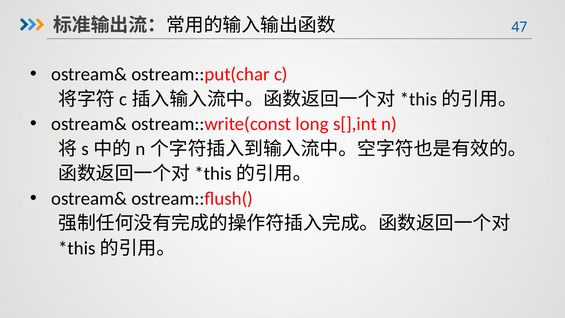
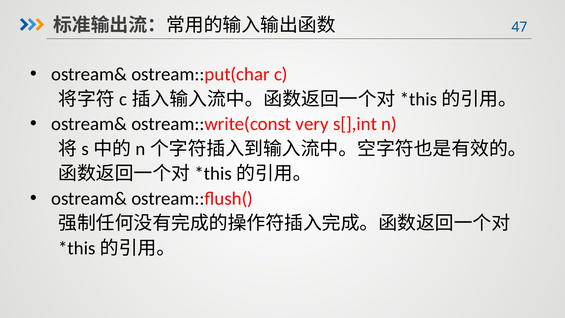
long: long -> very
